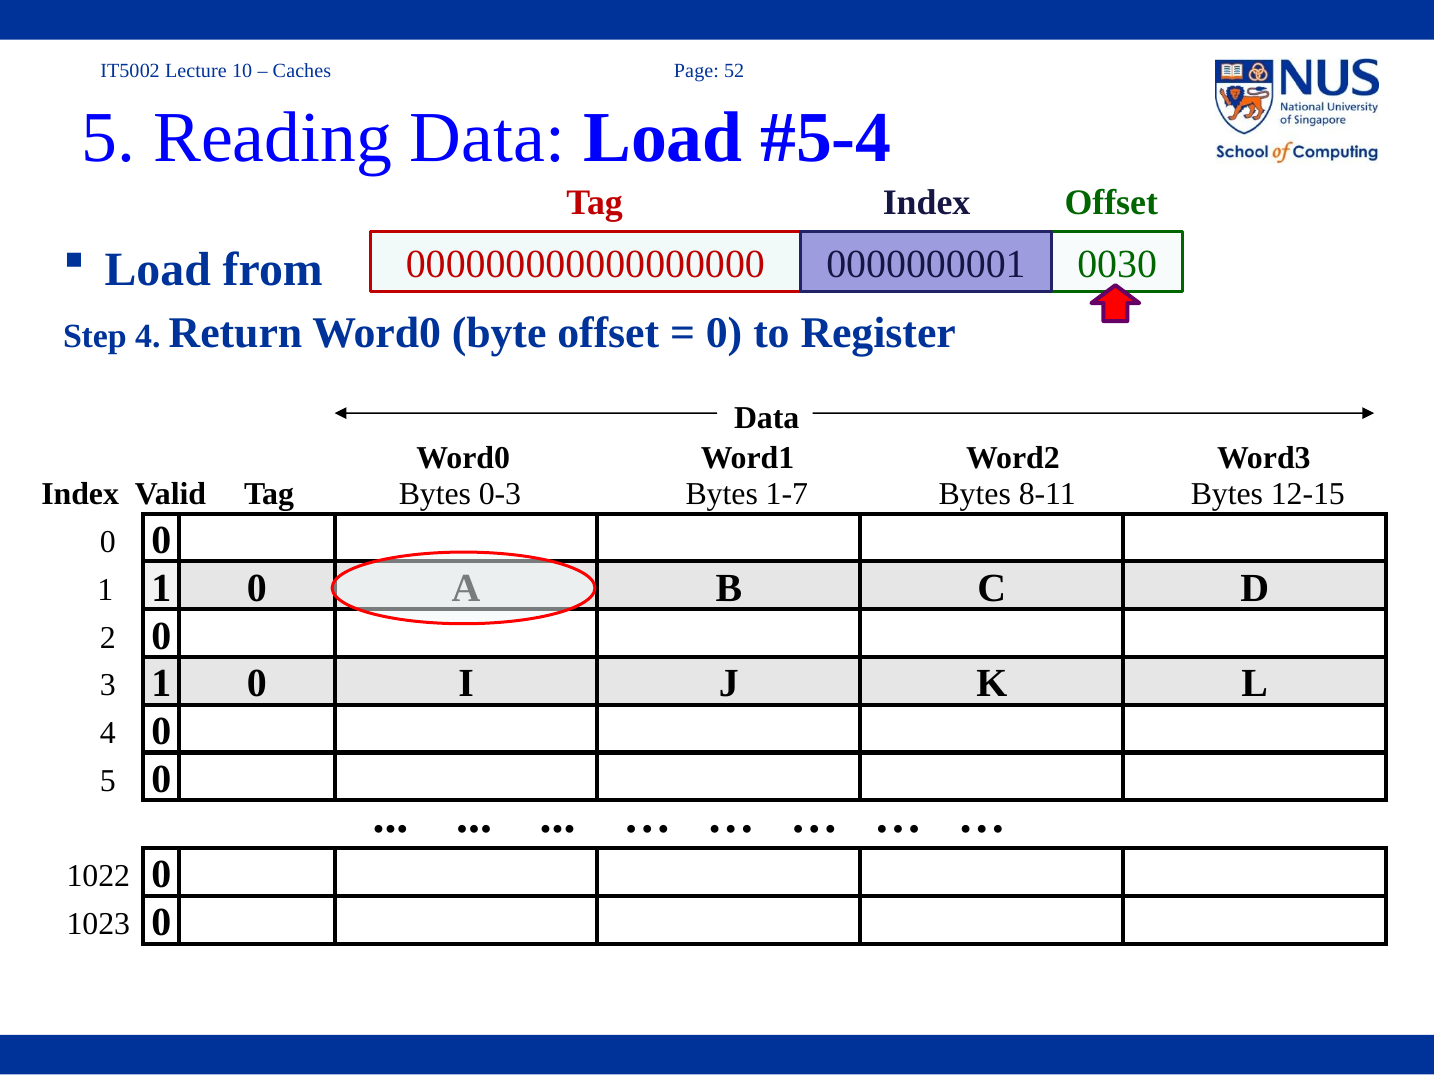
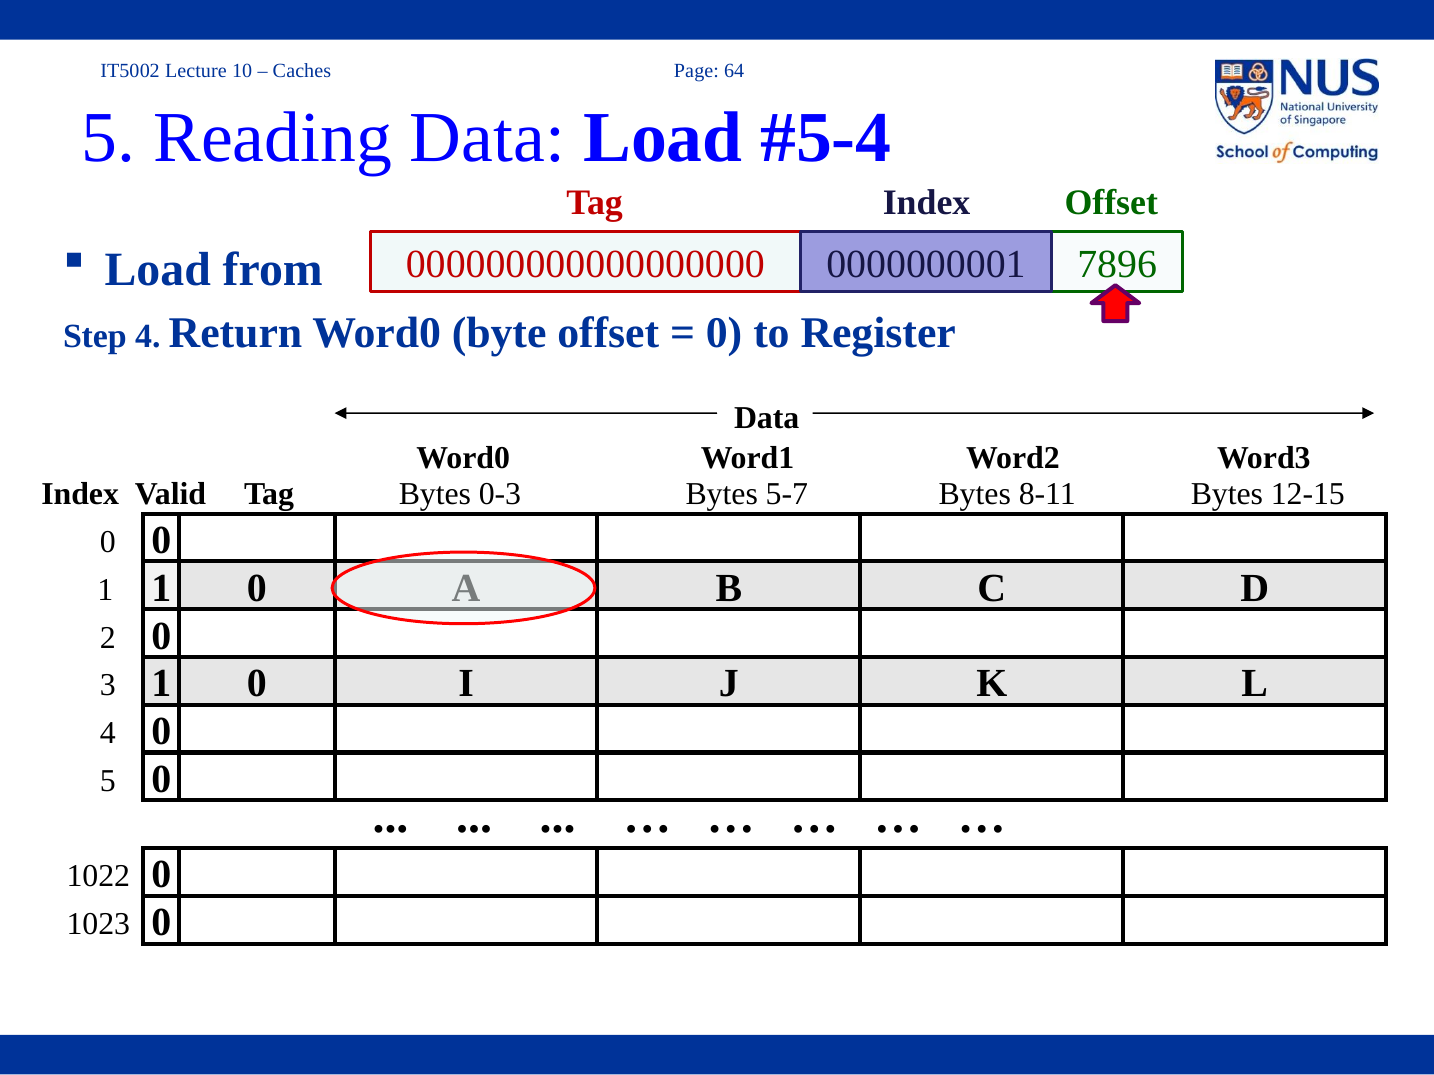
52: 52 -> 64
0030: 0030 -> 7896
1-7: 1-7 -> 5-7
